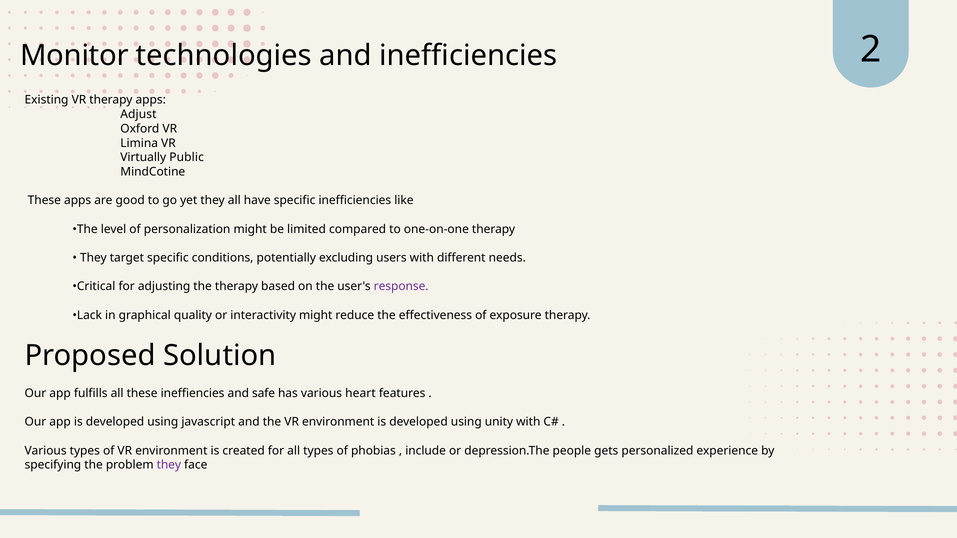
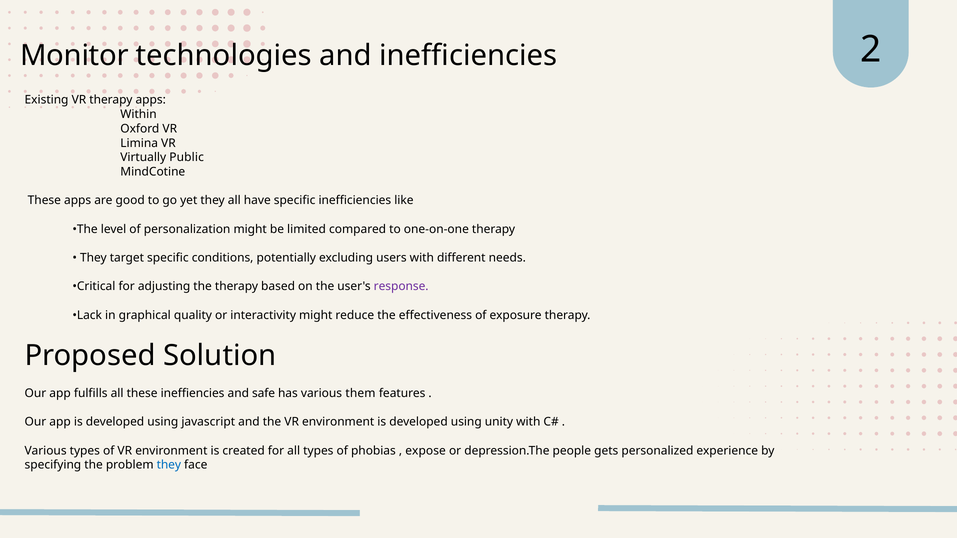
Adjust: Adjust -> Within
heart: heart -> them
include: include -> expose
they at (169, 465) colour: purple -> blue
